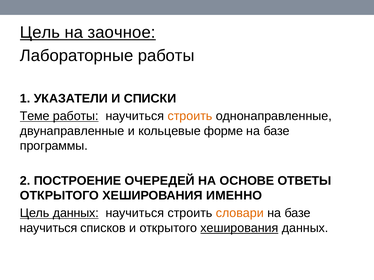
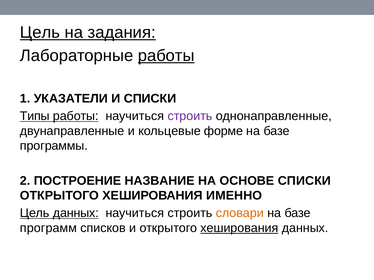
заочное: заочное -> задания
работы at (166, 56) underline: none -> present
Теме: Теме -> Типы
строить at (190, 116) colour: orange -> purple
ОЧЕРЕДЕЙ: ОЧЕРЕДЕЙ -> НАЗВАНИЕ
ОСНОВЕ ОТВЕТЫ: ОТВЕТЫ -> СПИСКИ
научиться at (49, 228): научиться -> программ
